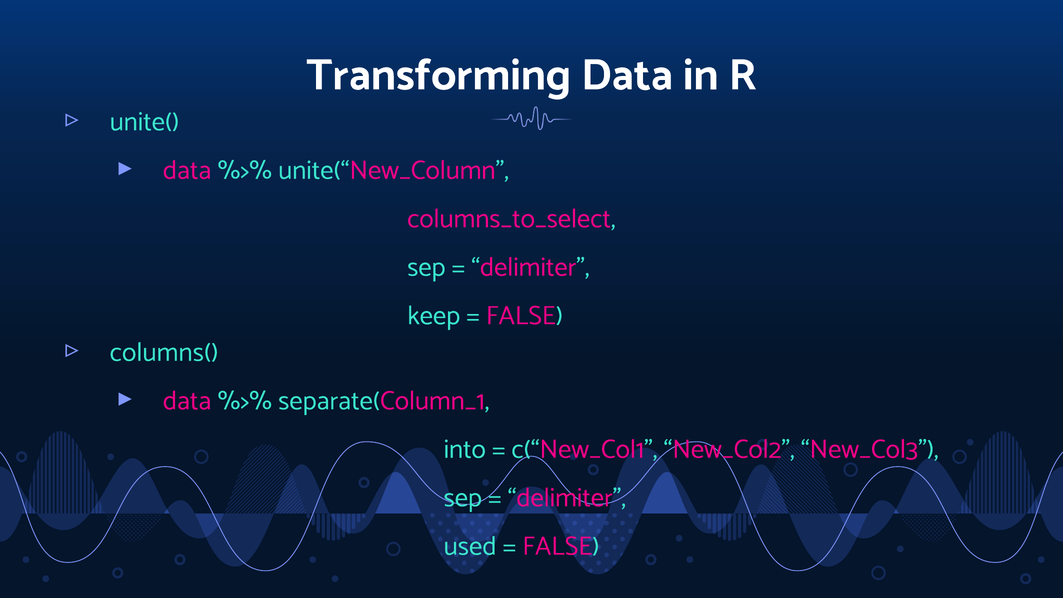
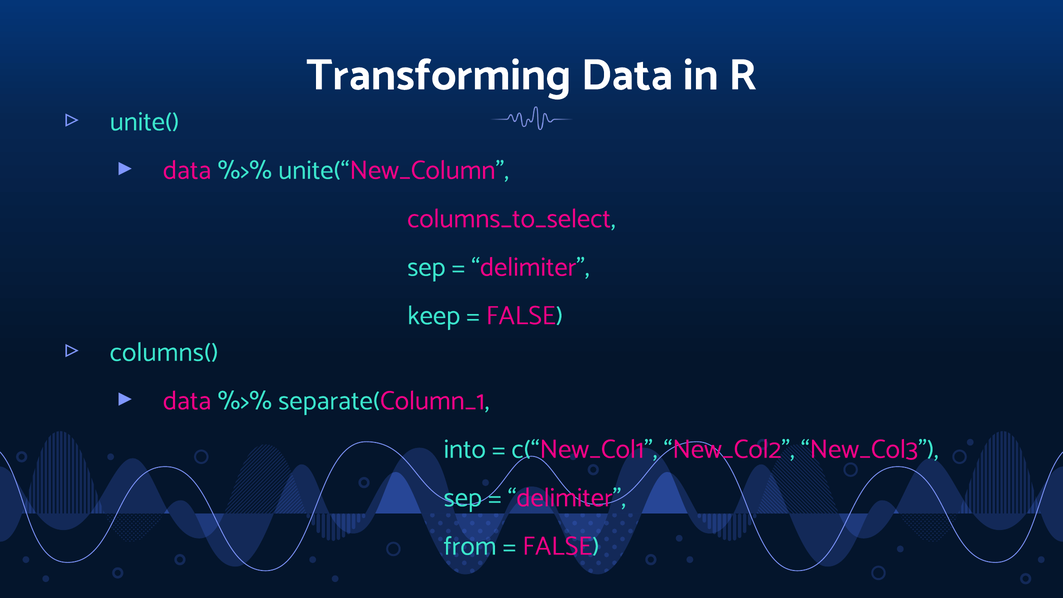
used: used -> from
